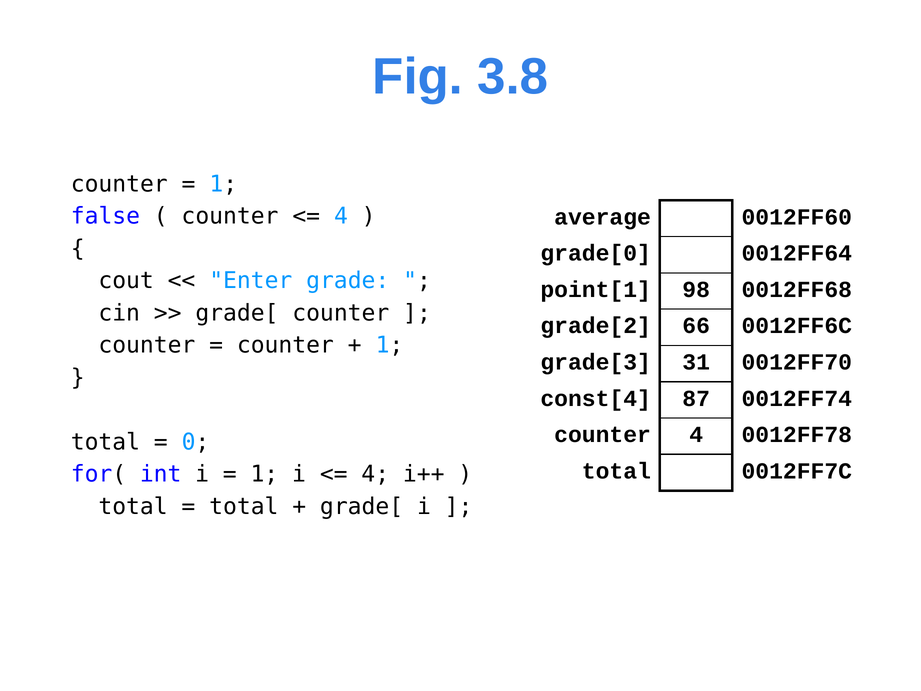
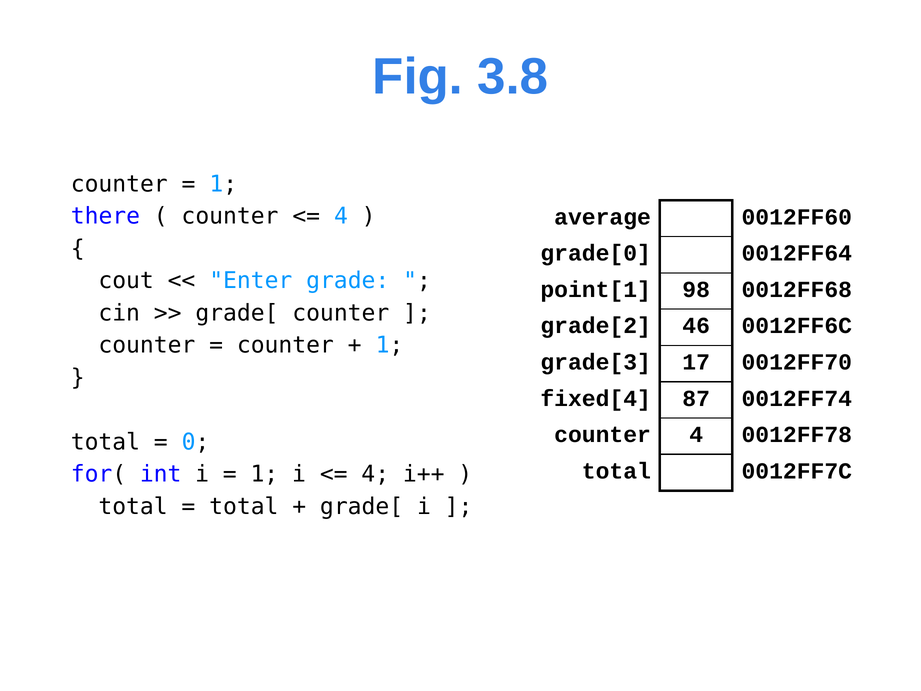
false: false -> there
66: 66 -> 46
31: 31 -> 17
const[4: const[4 -> fixed[4
